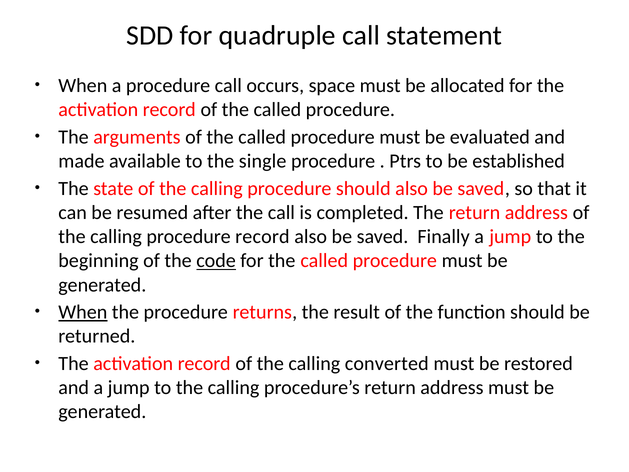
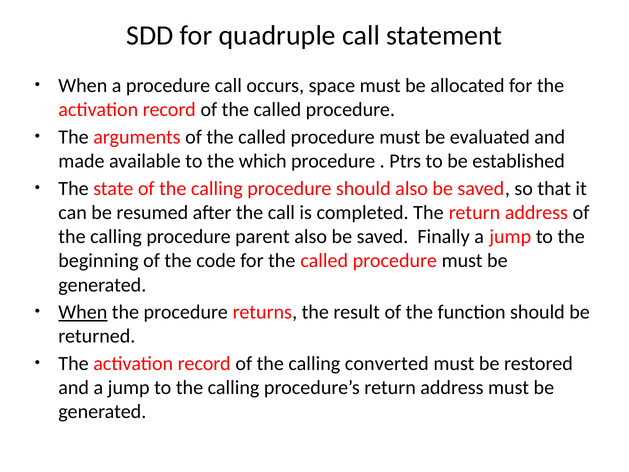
single: single -> which
procedure record: record -> parent
code underline: present -> none
